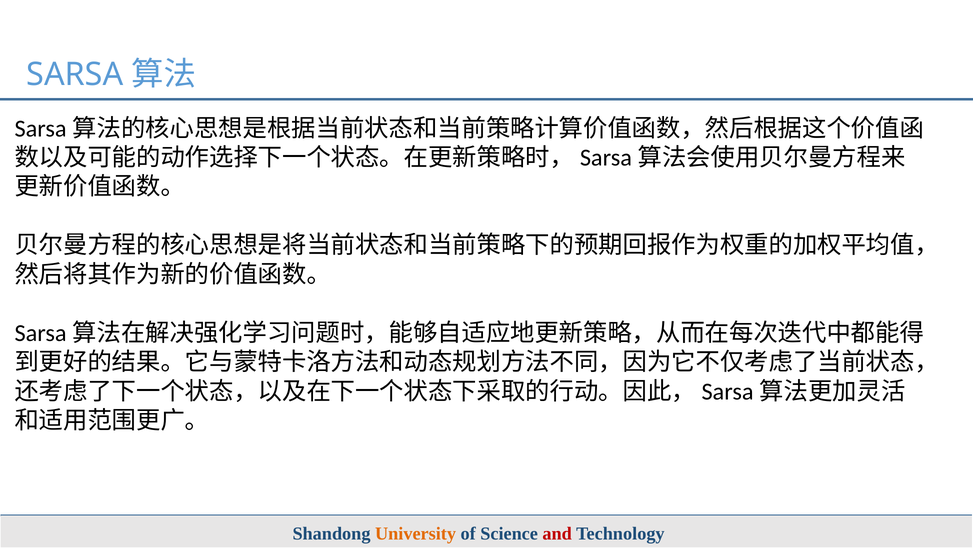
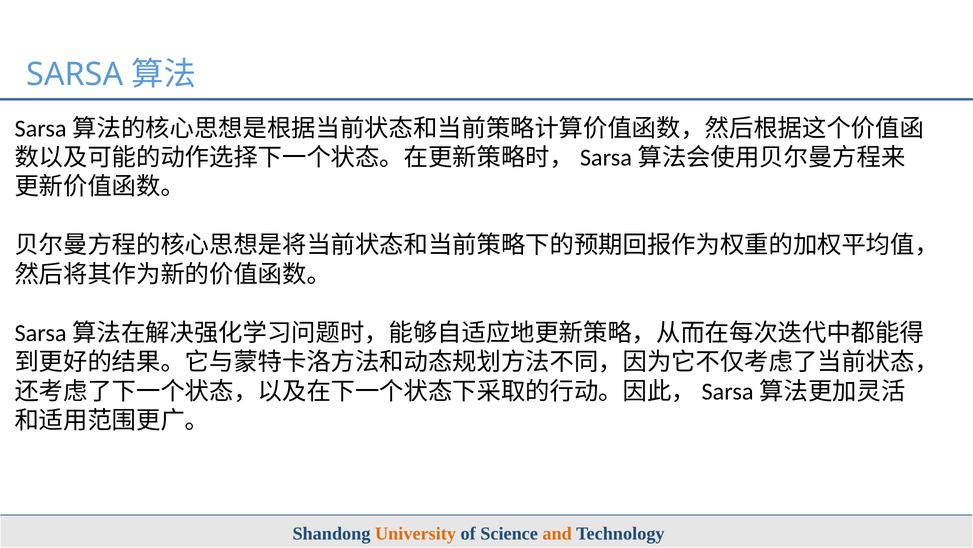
and colour: red -> orange
